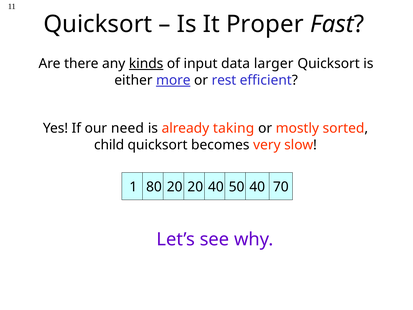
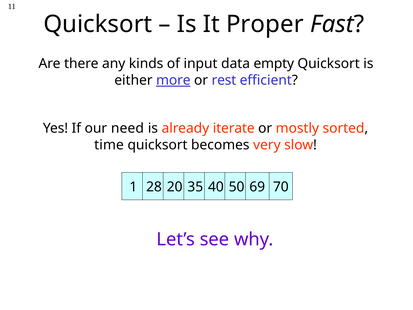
kinds underline: present -> none
larger: larger -> empty
taking: taking -> iterate
child: child -> time
80: 80 -> 28
20 20: 20 -> 35
50 40: 40 -> 69
